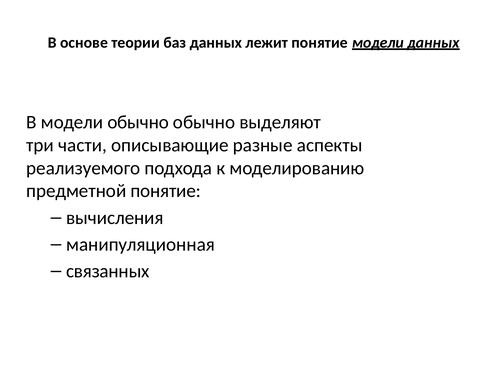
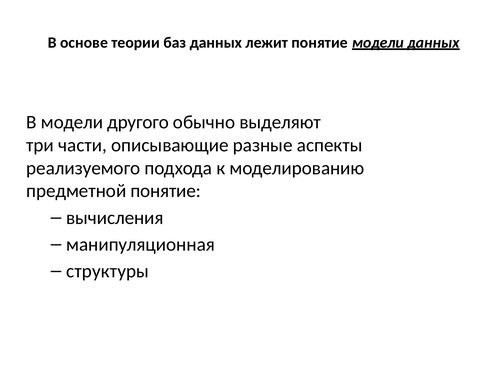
модели обычно: обычно -> другого
связанных: связанных -> структуры
